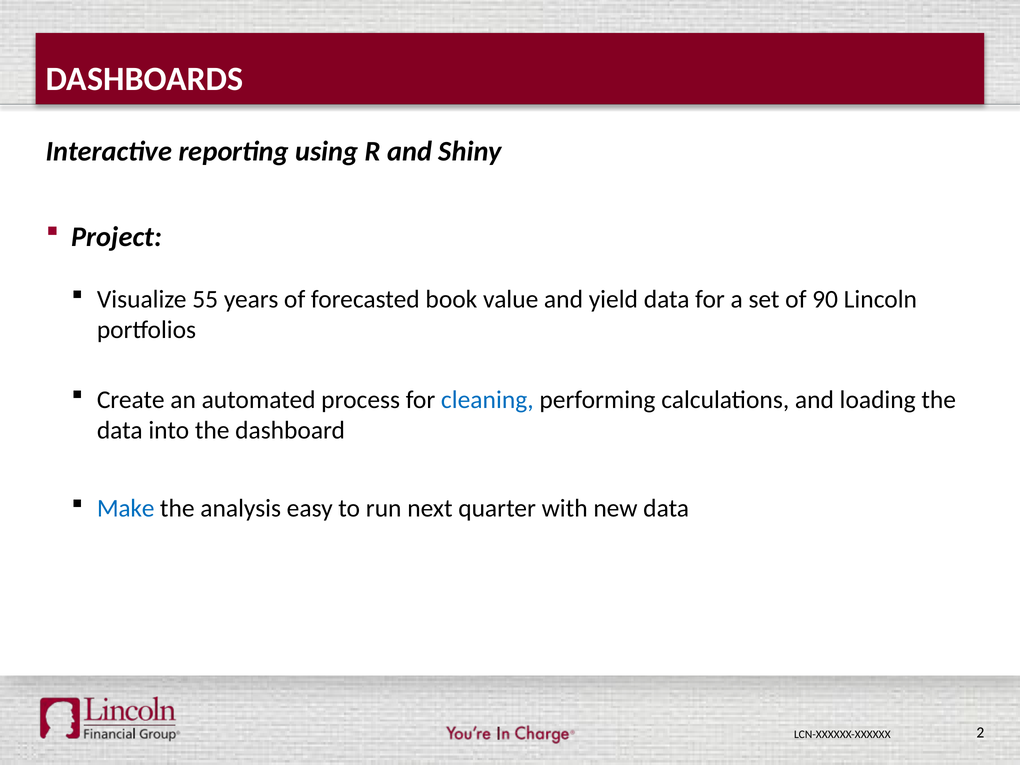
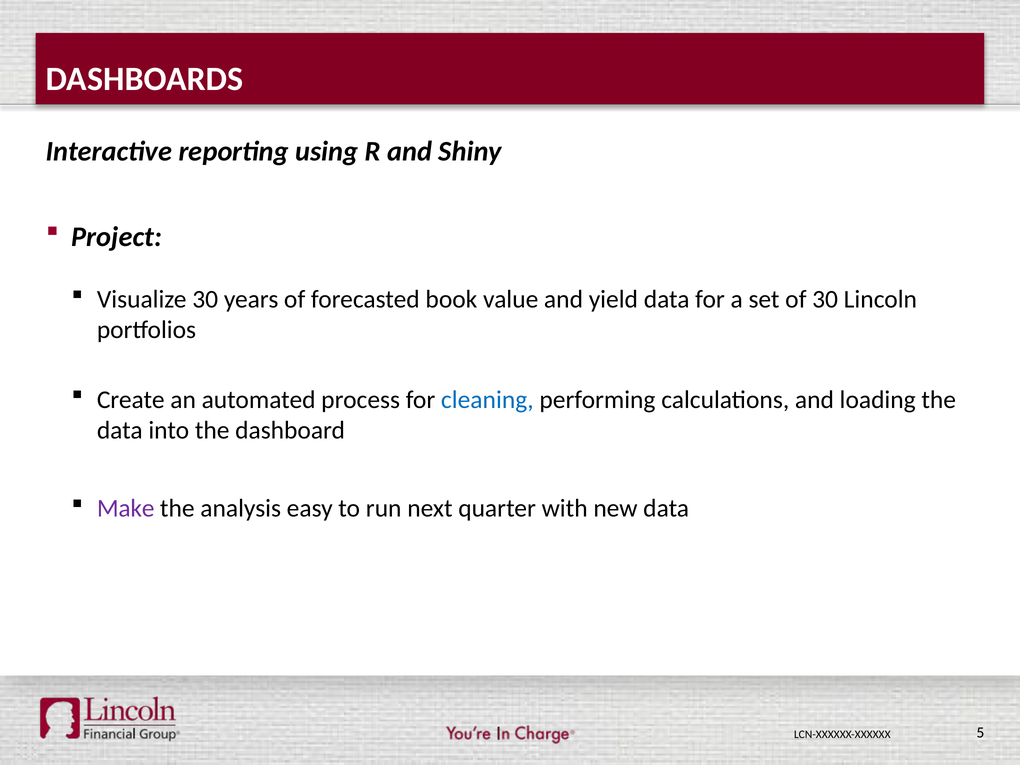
Visualize 55: 55 -> 30
of 90: 90 -> 30
Make colour: blue -> purple
2: 2 -> 5
